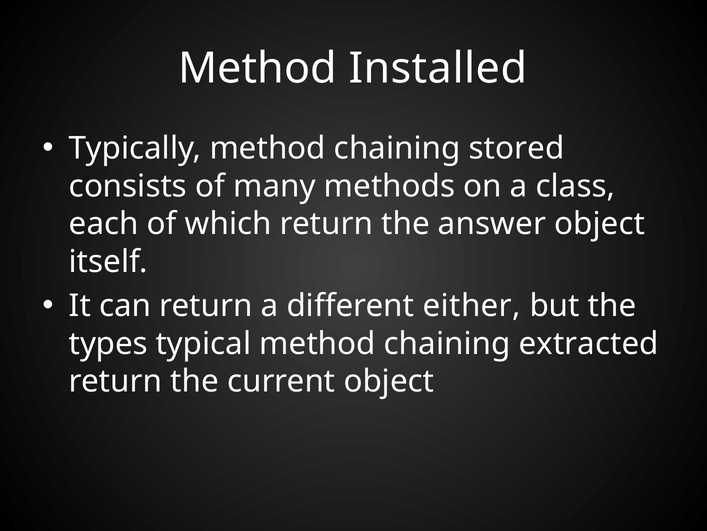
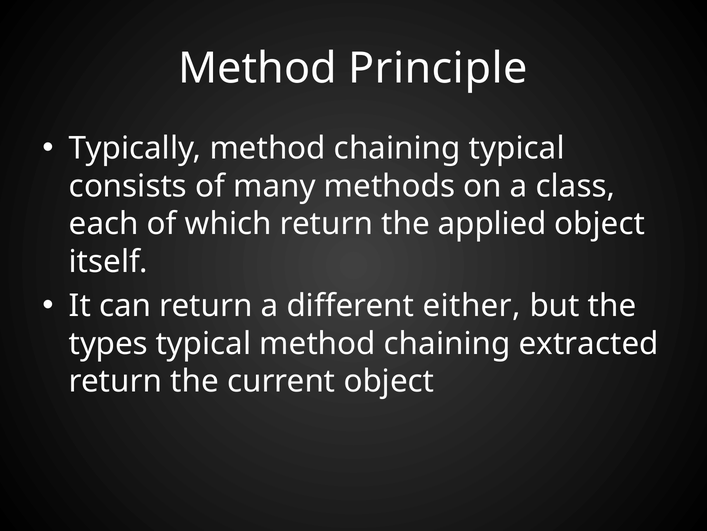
Installed: Installed -> Principle
chaining stored: stored -> typical
answer: answer -> applied
